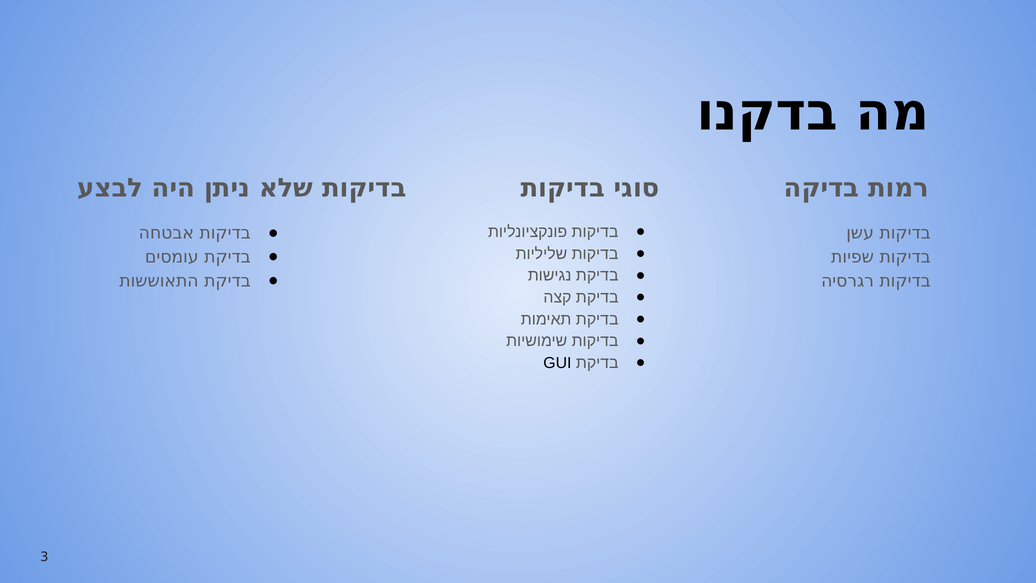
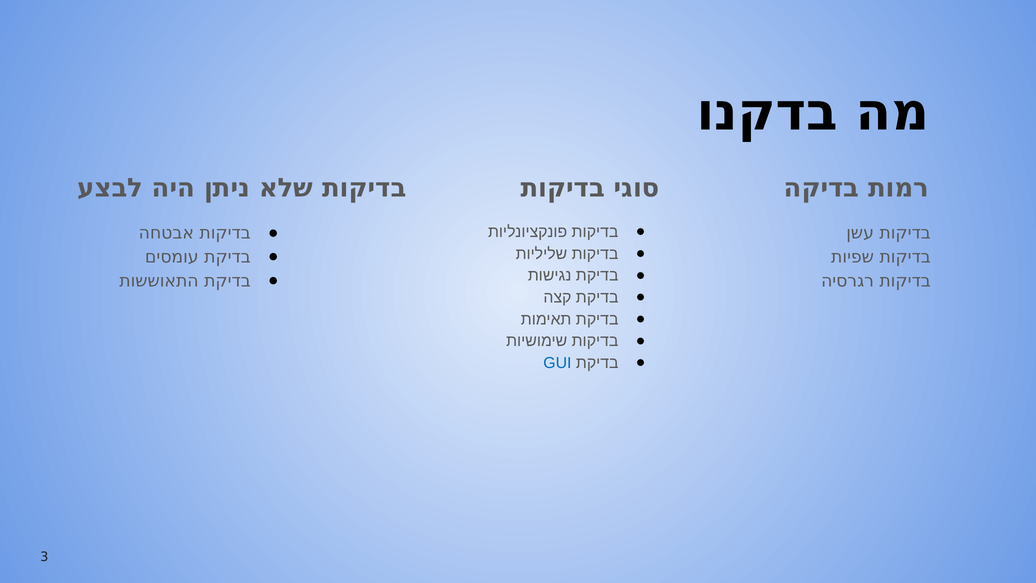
GUI colour: black -> blue
